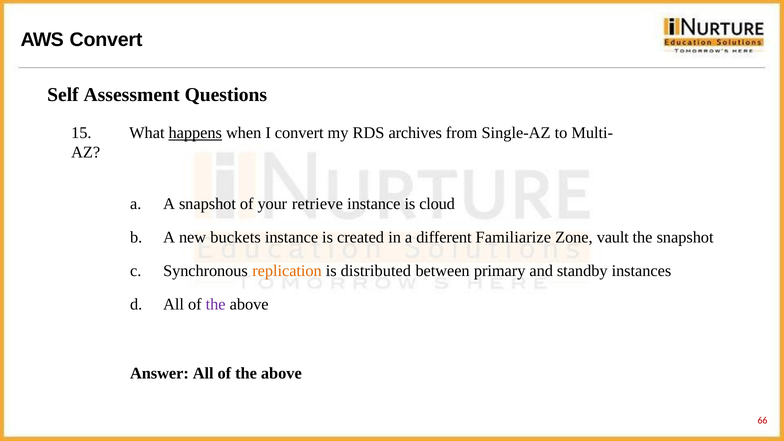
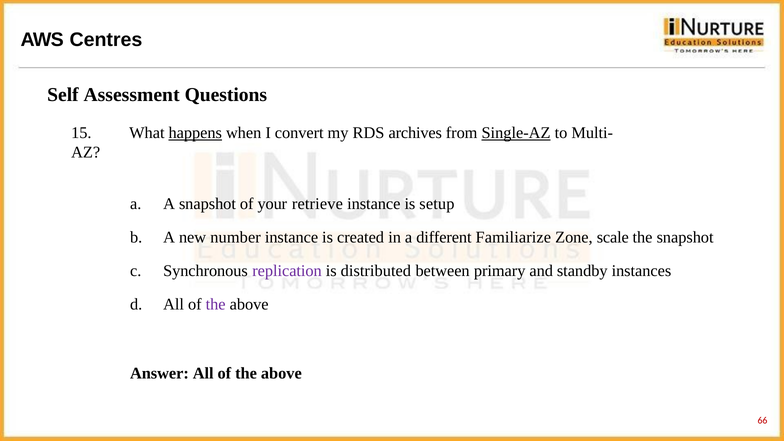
AWS Convert: Convert -> Centres
Single-AZ underline: none -> present
cloud: cloud -> setup
buckets: buckets -> number
vault: vault -> scale
replication colour: orange -> purple
